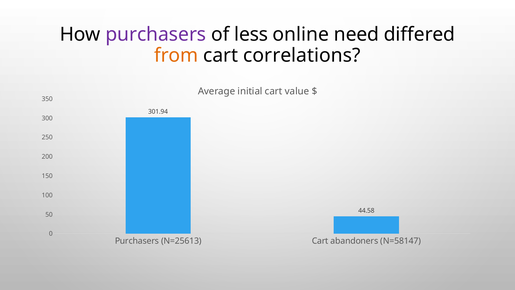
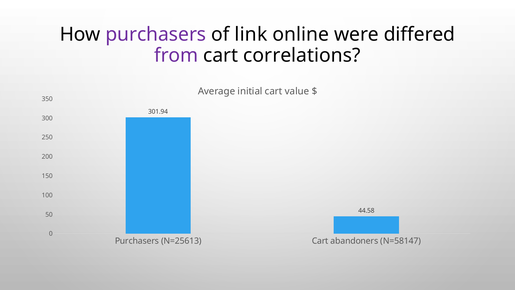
less: less -> link
need: need -> were
from colour: orange -> purple
